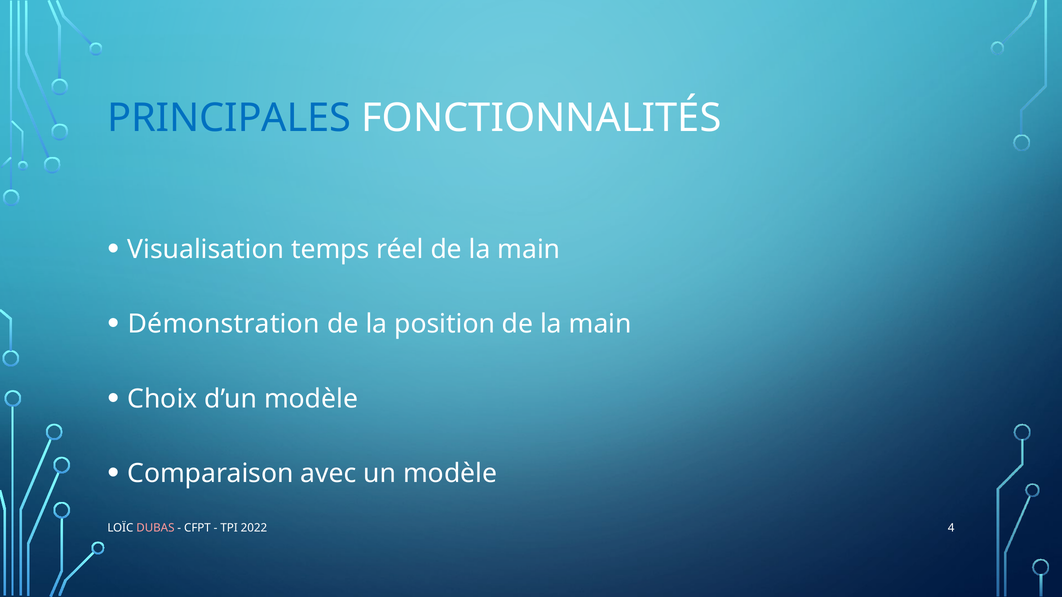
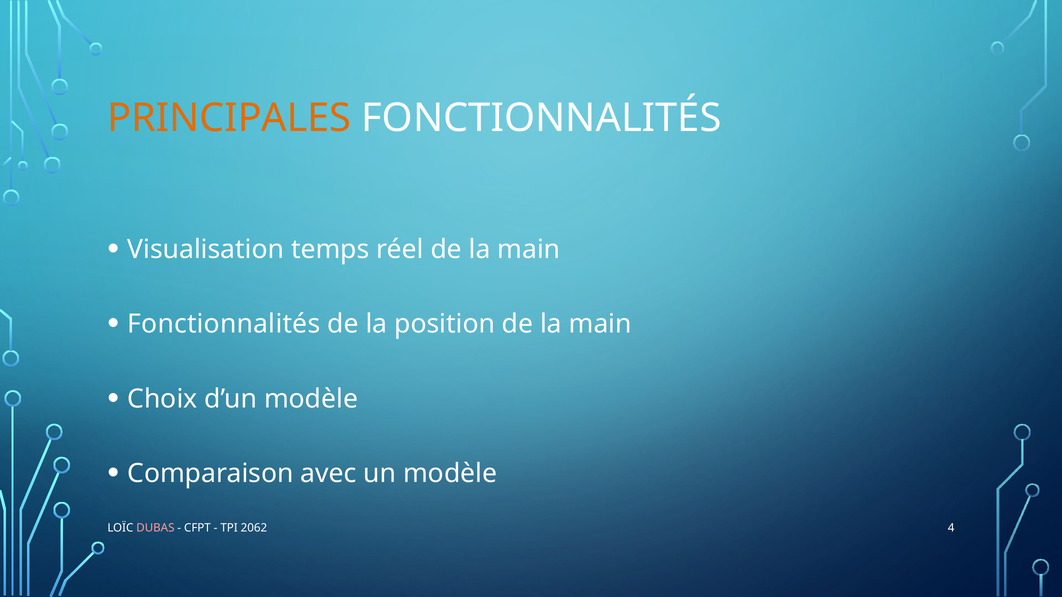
PRINCIPALES colour: blue -> orange
Démonstration at (224, 324): Démonstration -> Fonctionnalités
2022: 2022 -> 2062
